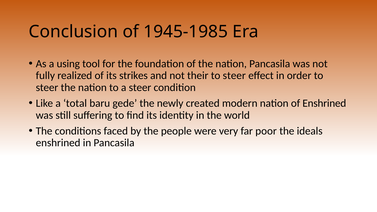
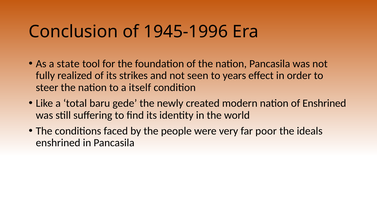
1945-1985: 1945-1985 -> 1945-1996
using: using -> state
their: their -> seen
steer at (234, 76): steer -> years
a steer: steer -> itself
